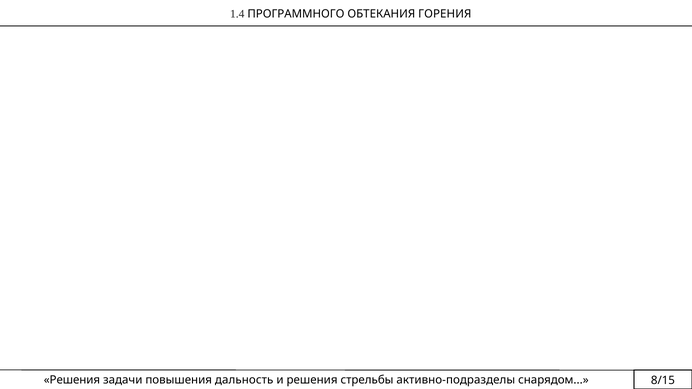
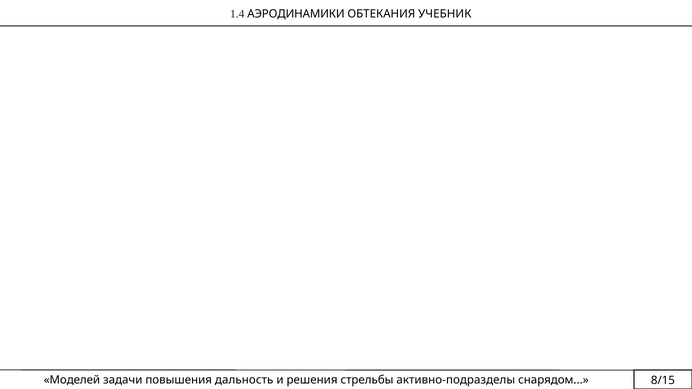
ПРОГРАММНОГО: ПРОГРАММНОГО -> АЭРОДИНАМИКИ
ГОРЕНИЯ: ГОРЕНИЯ -> УЧЕБНИК
Решения at (72, 380): Решения -> Моделей
